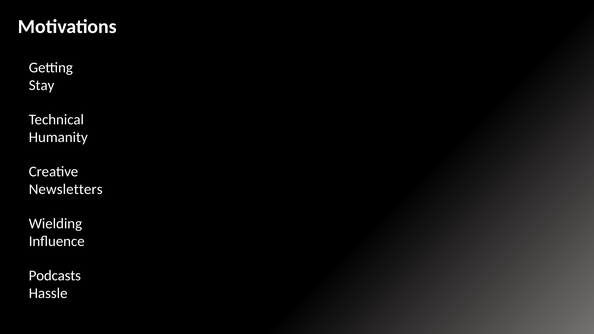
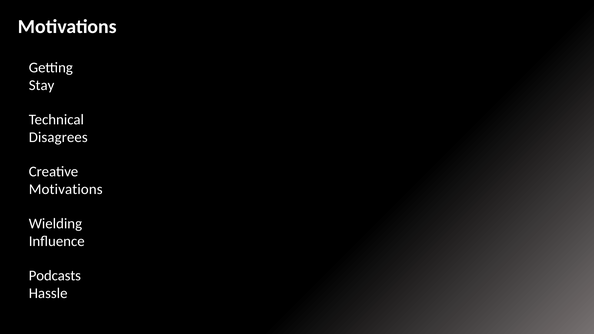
Humanity: Humanity -> Disagrees
Newsletters at (66, 189): Newsletters -> Motivations
